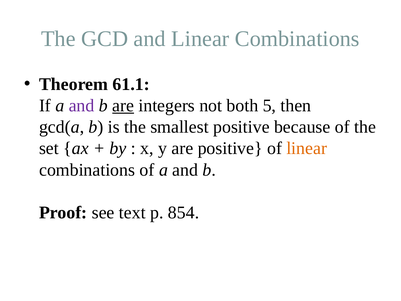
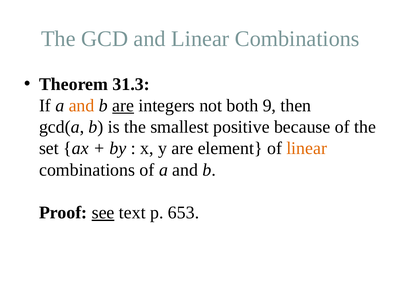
61.1: 61.1 -> 31.3
and at (82, 106) colour: purple -> orange
5: 5 -> 9
are positive: positive -> element
see underline: none -> present
854: 854 -> 653
